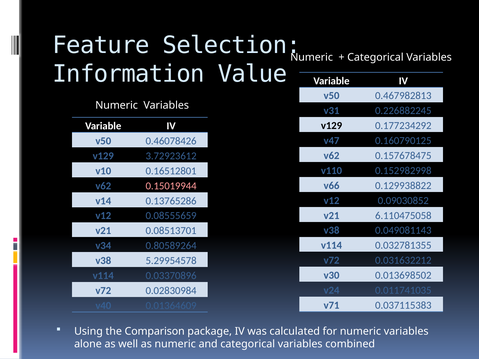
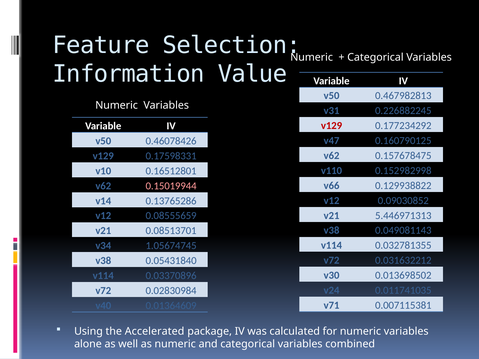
v129 at (332, 126) colour: black -> red
3.72923612: 3.72923612 -> 0.17598331
6.110475058: 6.110475058 -> 5.446971313
0.80589264: 0.80589264 -> 1.05674745
5.29954578: 5.29954578 -> 0.05431840
0.037115383: 0.037115383 -> 0.007115381
Comparison: Comparison -> Accelerated
